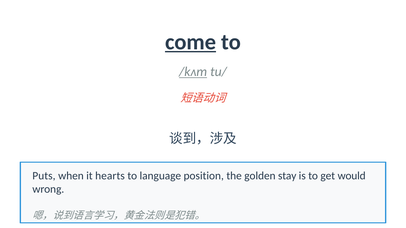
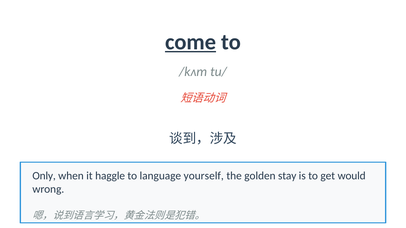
/kʌm underline: present -> none
Puts: Puts -> Only
hearts: hearts -> haggle
position: position -> yourself
